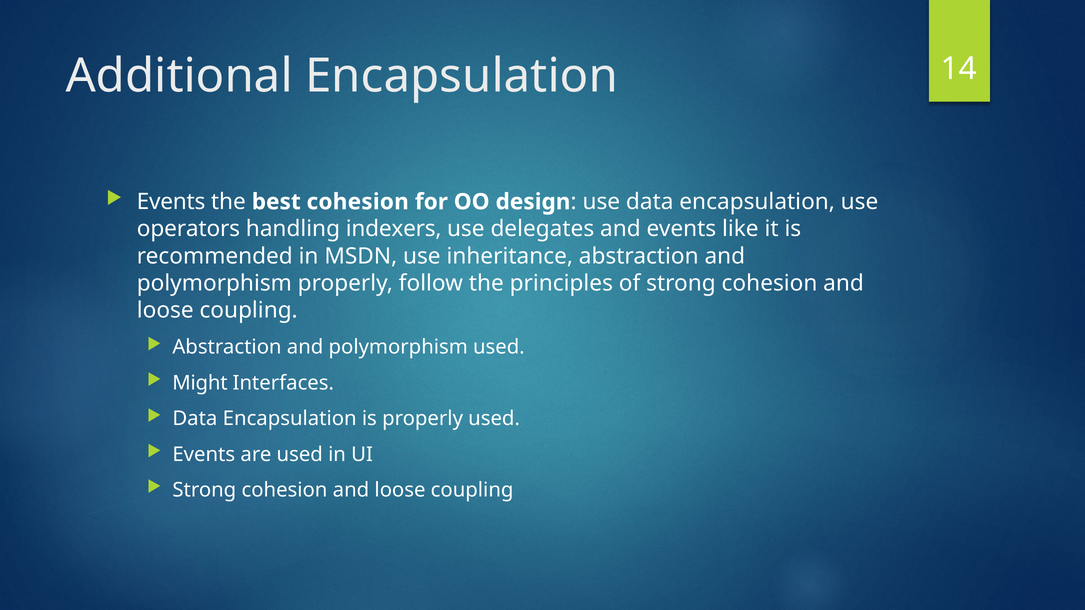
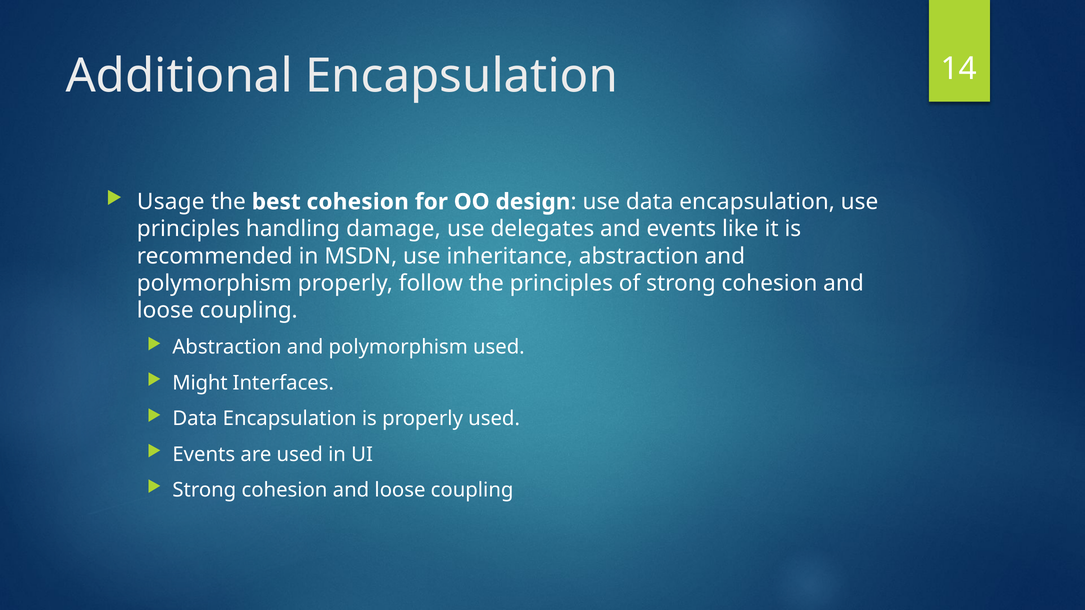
Events at (171, 202): Events -> Usage
operators at (188, 229): operators -> principles
indexers: indexers -> damage
